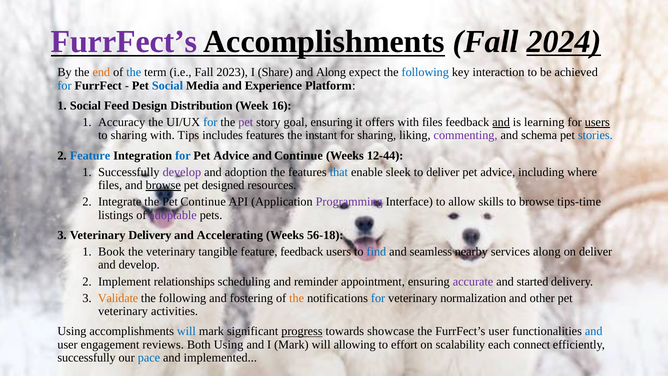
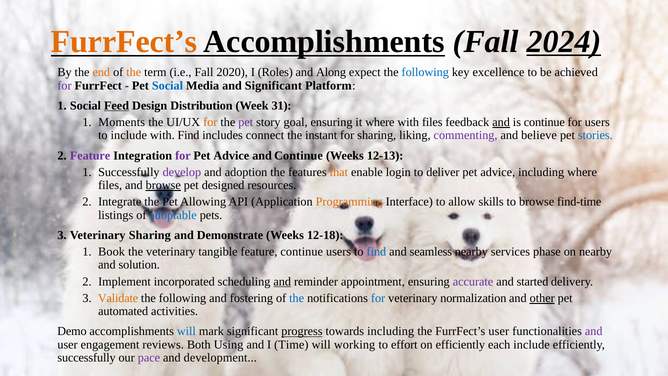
FurrFect’s at (124, 41) colour: purple -> orange
the at (134, 72) colour: blue -> orange
2023: 2023 -> 2020
Share: Share -> Roles
interaction: interaction -> excellence
for at (64, 85) colour: blue -> purple
and Experience: Experience -> Significant
Feed underline: none -> present
16: 16 -> 31
Accuracy: Accuracy -> Moments
for at (210, 122) colour: blue -> orange
it offers: offers -> where
is learning: learning -> continue
users at (597, 122) underline: present -> none
to sharing: sharing -> include
with Tips: Tips -> Find
includes features: features -> connect
schema: schema -> believe
Feature at (90, 155) colour: blue -> purple
for at (183, 155) colour: blue -> purple
12-44: 12-44 -> 12-13
that colour: blue -> orange
sleek: sleek -> login
Pet Continue: Continue -> Allowing
Programming colour: purple -> orange
tips-time: tips-time -> find-time
adoptable colour: purple -> blue
Veterinary Delivery: Delivery -> Sharing
Accelerating: Accelerating -> Demonstrate
56-18: 56-18 -> 12-18
feature feedback: feedback -> continue
services along: along -> phase
on deliver: deliver -> nearby
and develop: develop -> solution
relationships: relationships -> incorporated
and at (282, 281) underline: none -> present
the at (297, 298) colour: orange -> blue
other underline: none -> present
veterinary at (123, 311): veterinary -> automated
Using at (72, 331): Using -> Demo
towards showcase: showcase -> including
and at (594, 331) colour: blue -> purple
I Mark: Mark -> Time
allowing: allowing -> working
on scalability: scalability -> efficiently
each connect: connect -> include
pace colour: blue -> purple
implemented: implemented -> development
